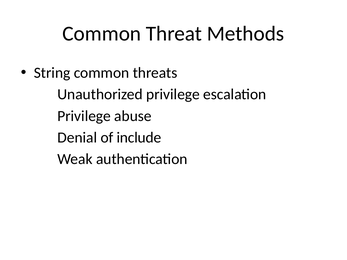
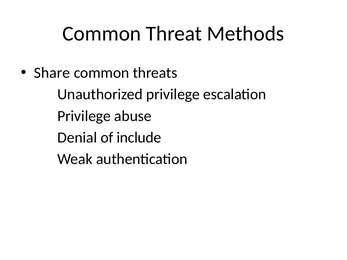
String: String -> Share
